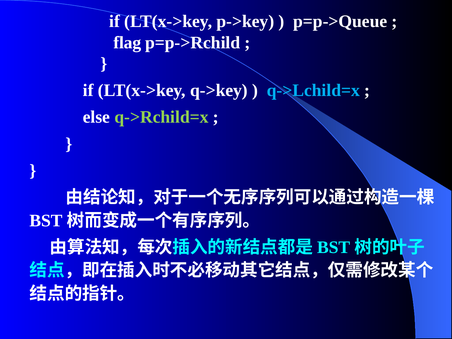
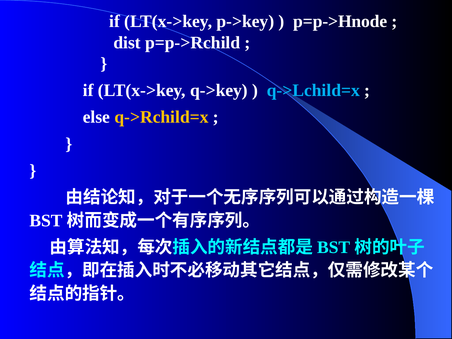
p=p->Queue: p=p->Queue -> p=p->Hnode
flag: flag -> dist
q->Rchild=x colour: light green -> yellow
